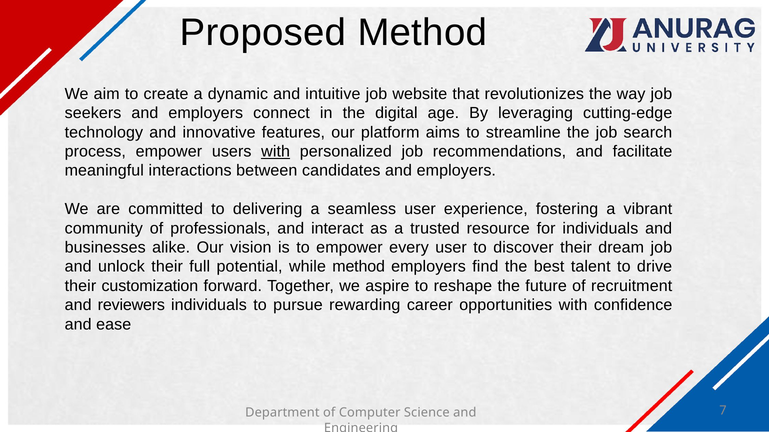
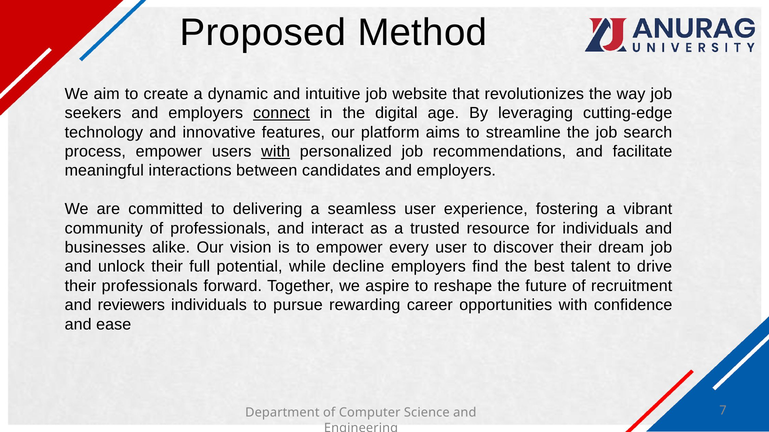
connect underline: none -> present
while method: method -> decline
their customization: customization -> professionals
